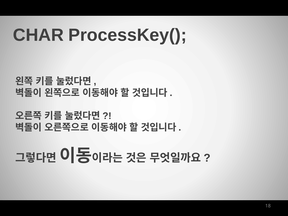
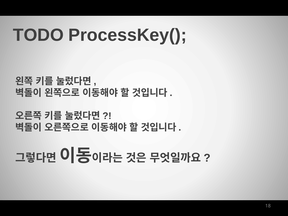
CHAR: CHAR -> TODO
